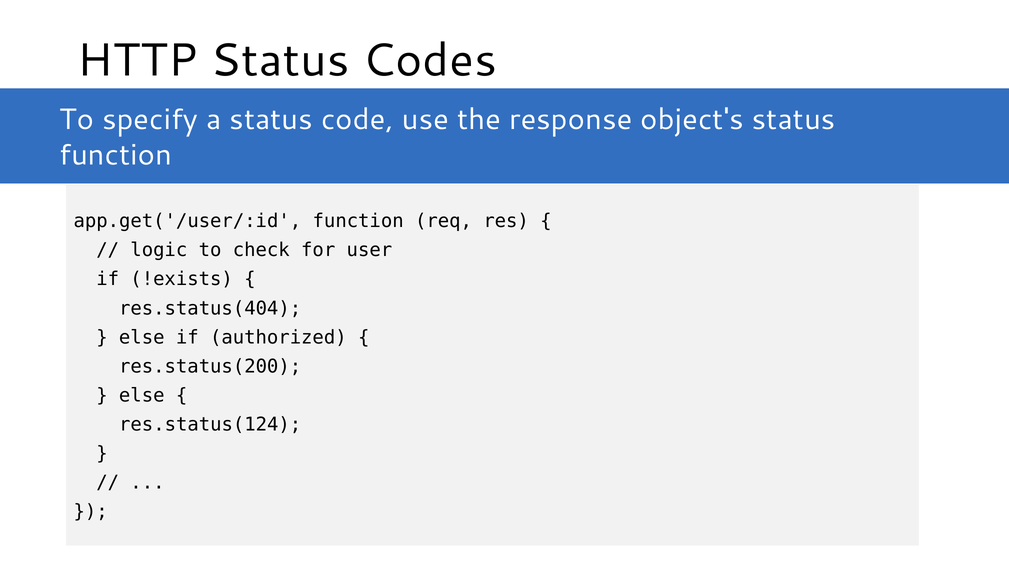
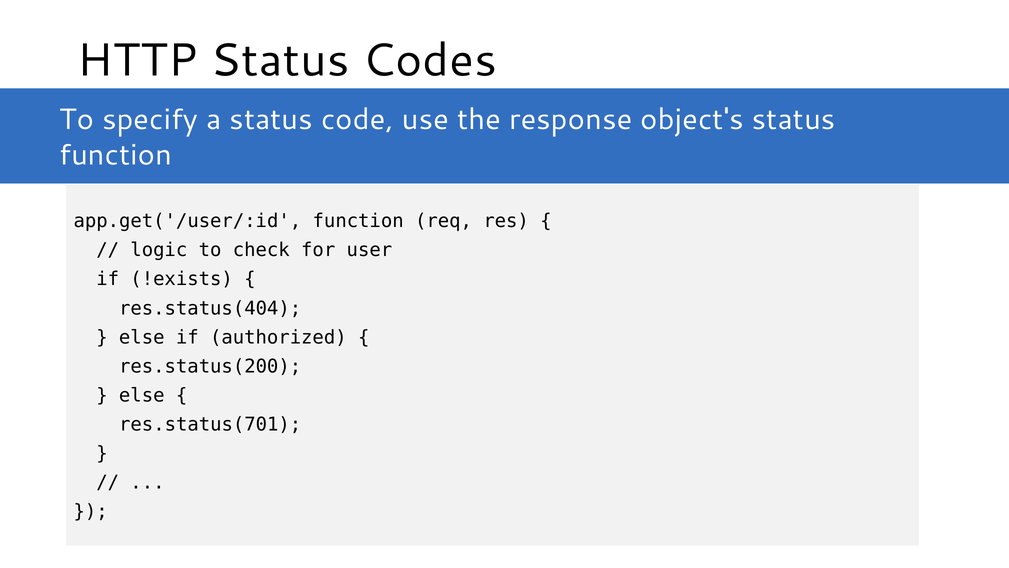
res.status(124: res.status(124 -> res.status(701
